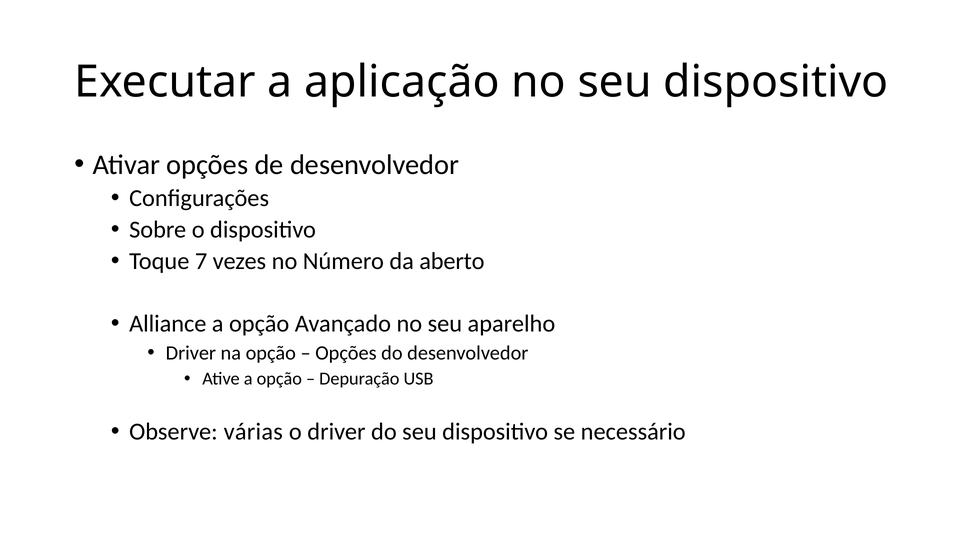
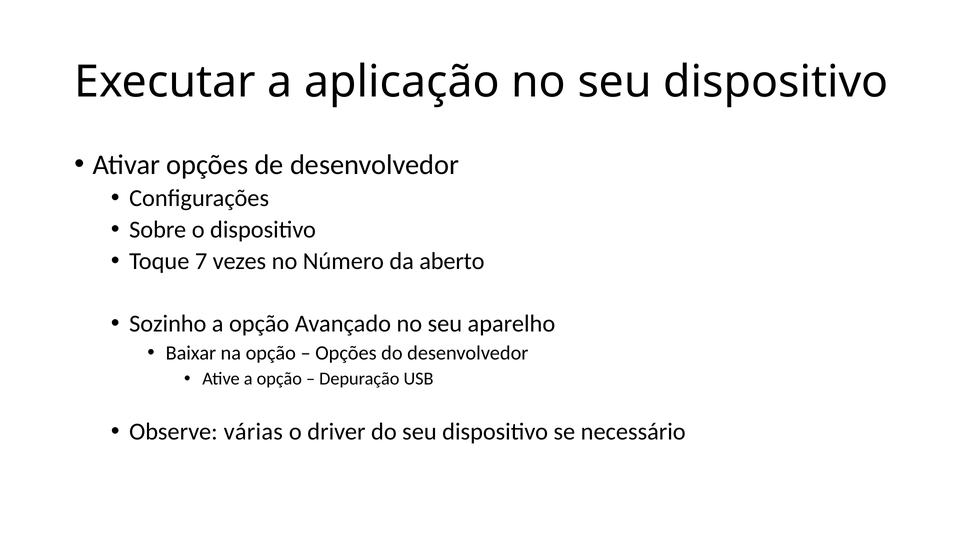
Alliance: Alliance -> Sozinho
Driver at (191, 353): Driver -> Baixar
